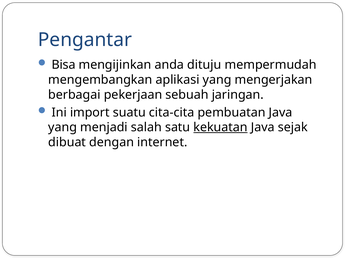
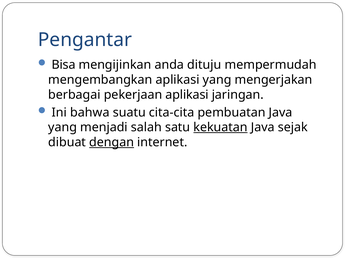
pekerjaan sebuah: sebuah -> aplikasi
import: import -> bahwa
dengan underline: none -> present
